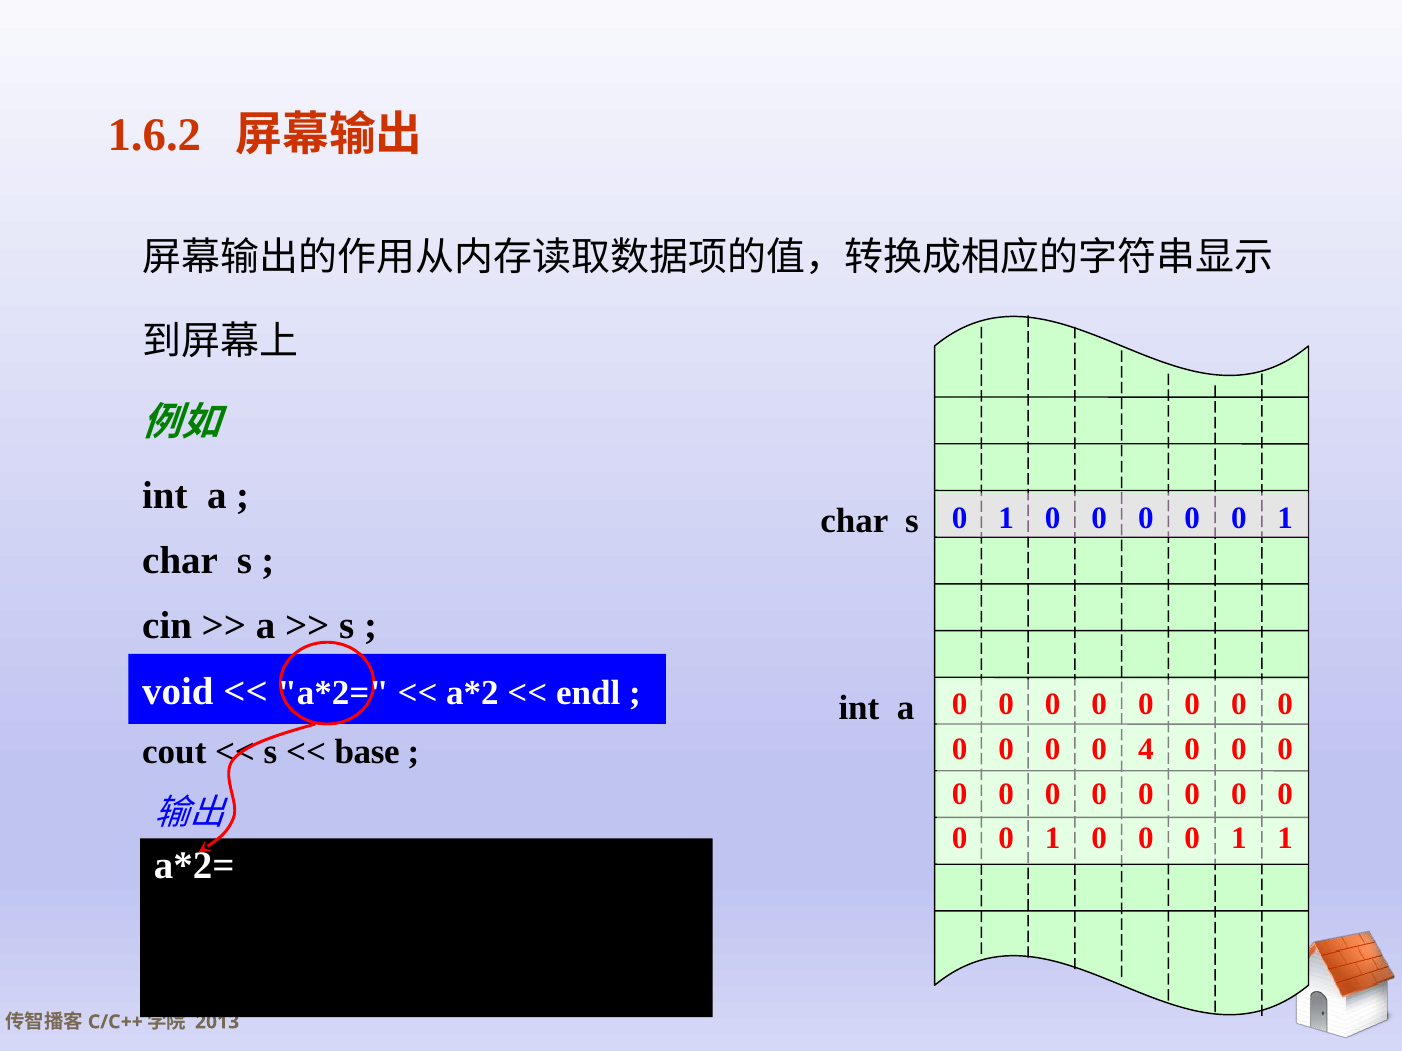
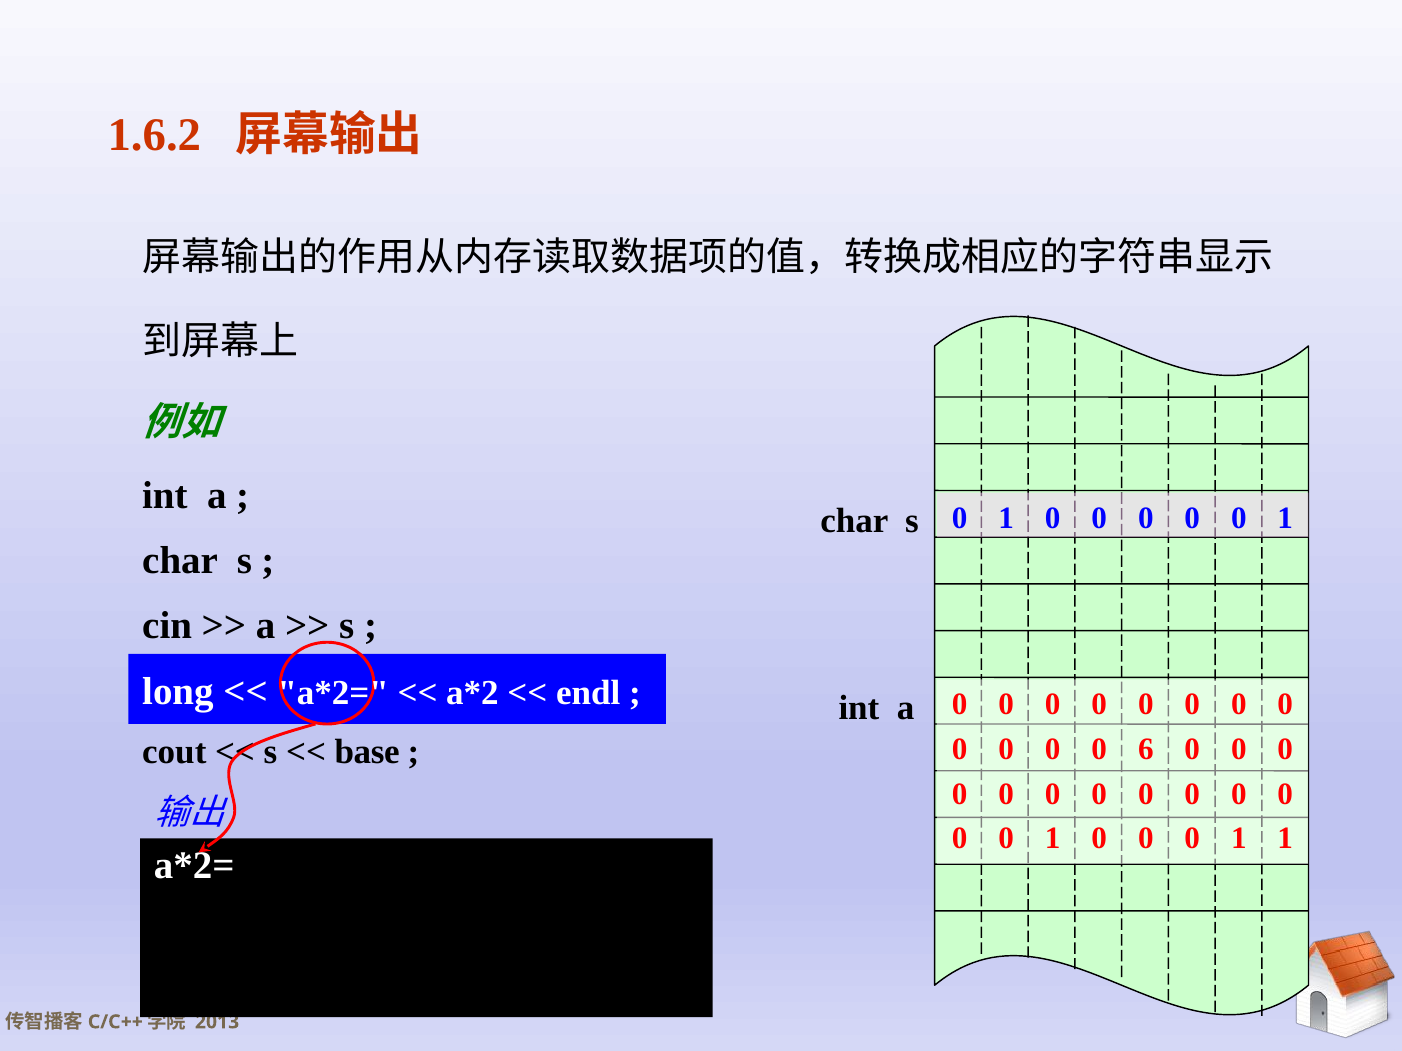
void: void -> long
4: 4 -> 6
